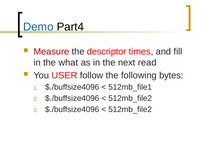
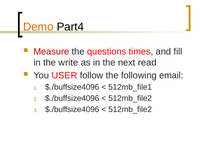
Demo colour: blue -> orange
descriptor: descriptor -> questions
what: what -> write
bytes: bytes -> email
